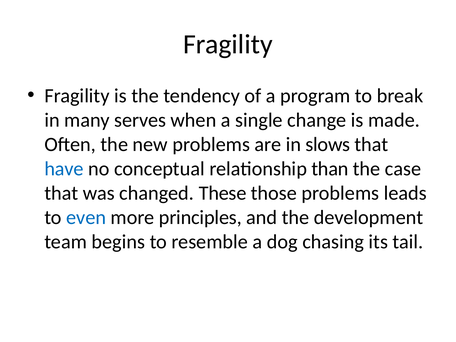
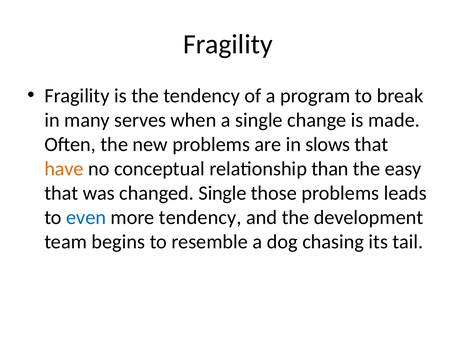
have colour: blue -> orange
case: case -> easy
changed These: These -> Single
more principles: principles -> tendency
